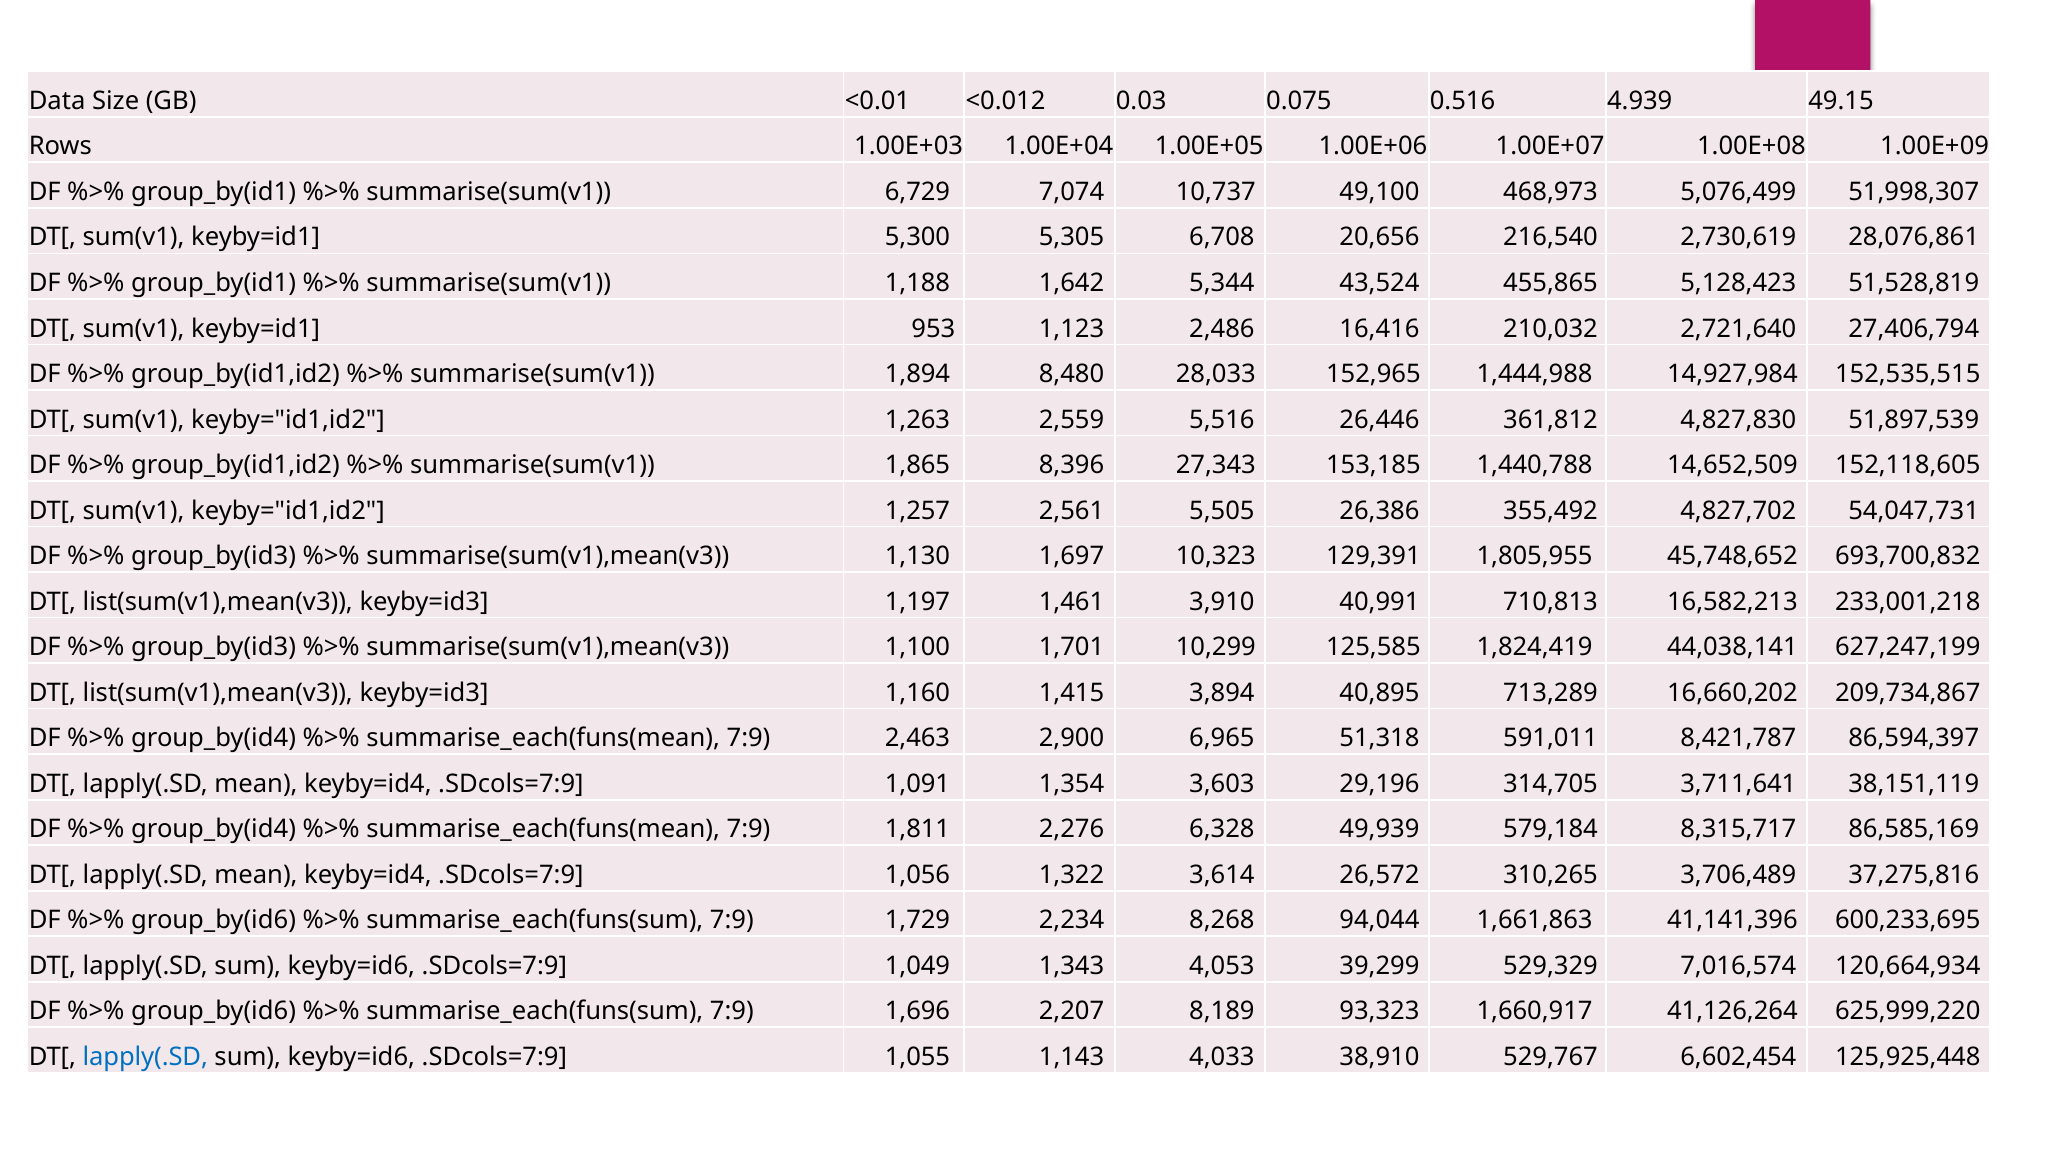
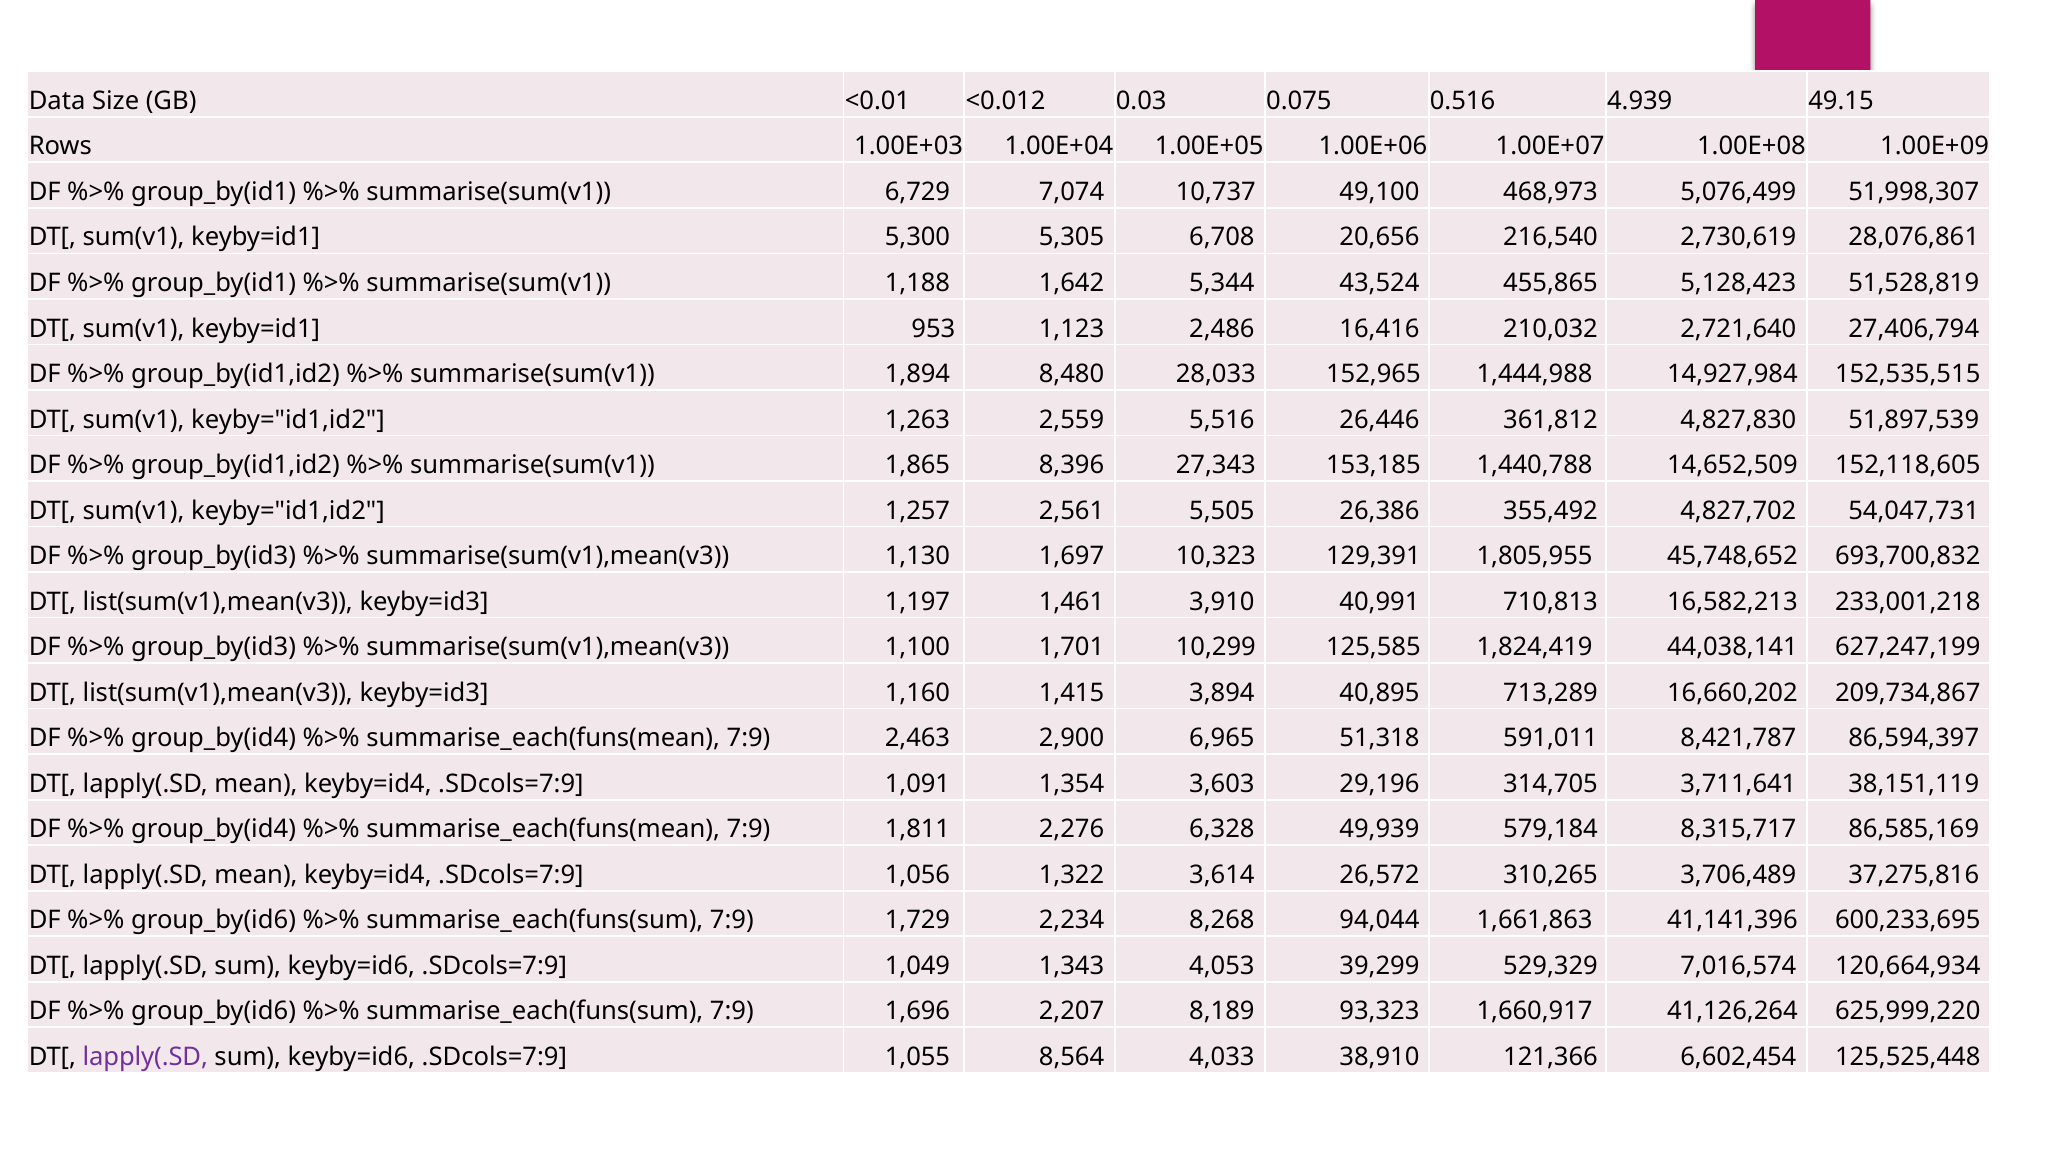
lapply(.SD at (145, 1057) colour: blue -> purple
1,143: 1,143 -> 8,564
529,767: 529,767 -> 121,366
125,925,448: 125,925,448 -> 125,525,448
